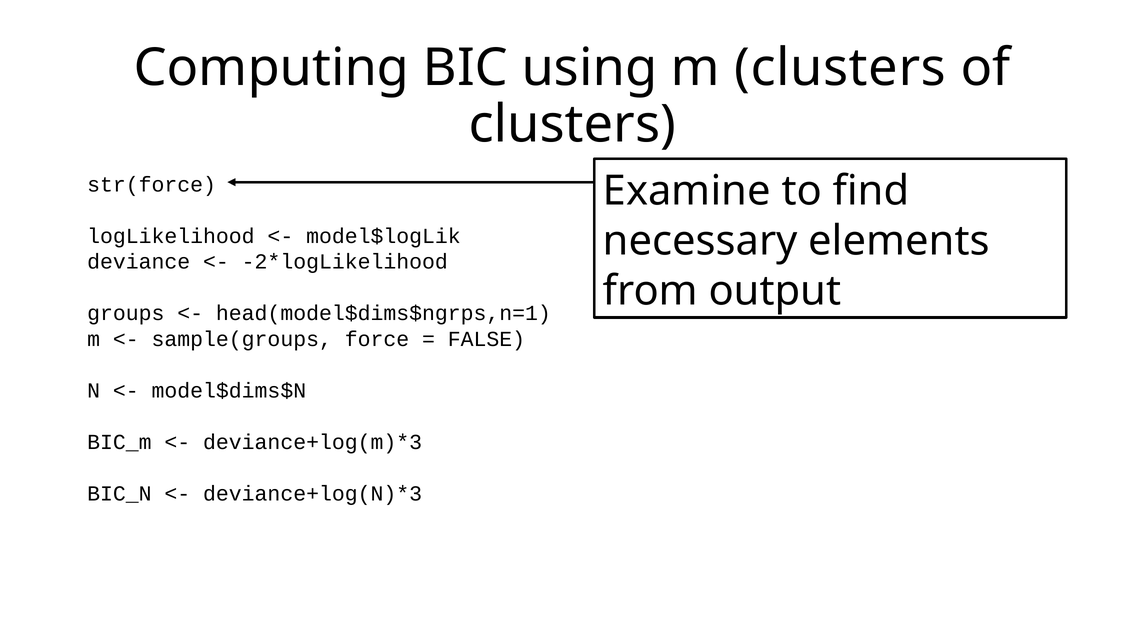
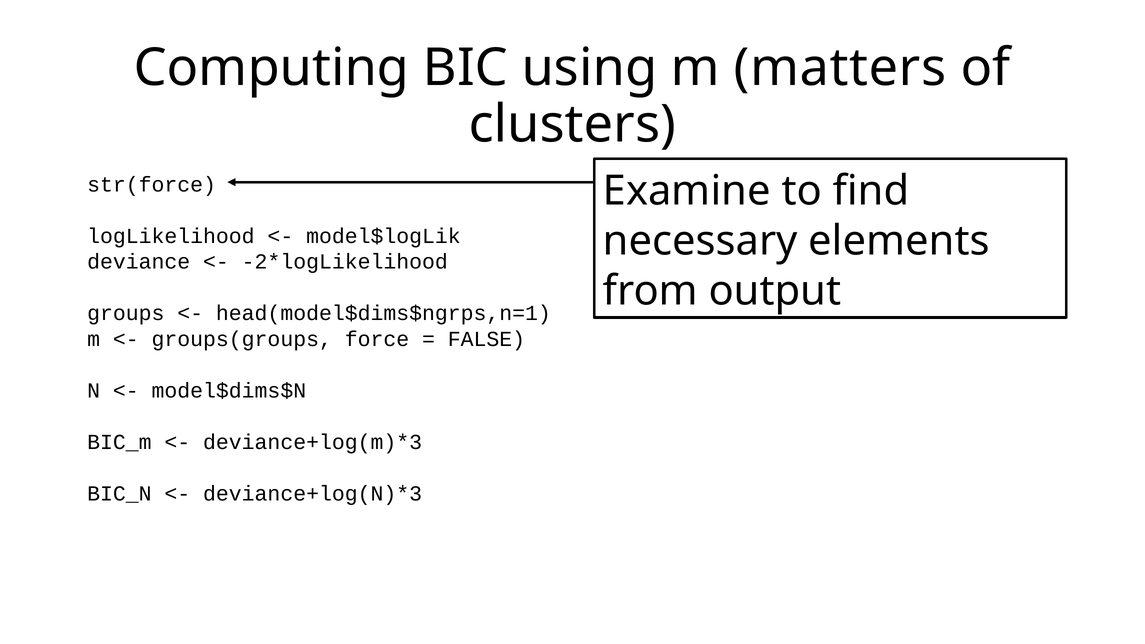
m clusters: clusters -> matters
sample(groups: sample(groups -> groups(groups
